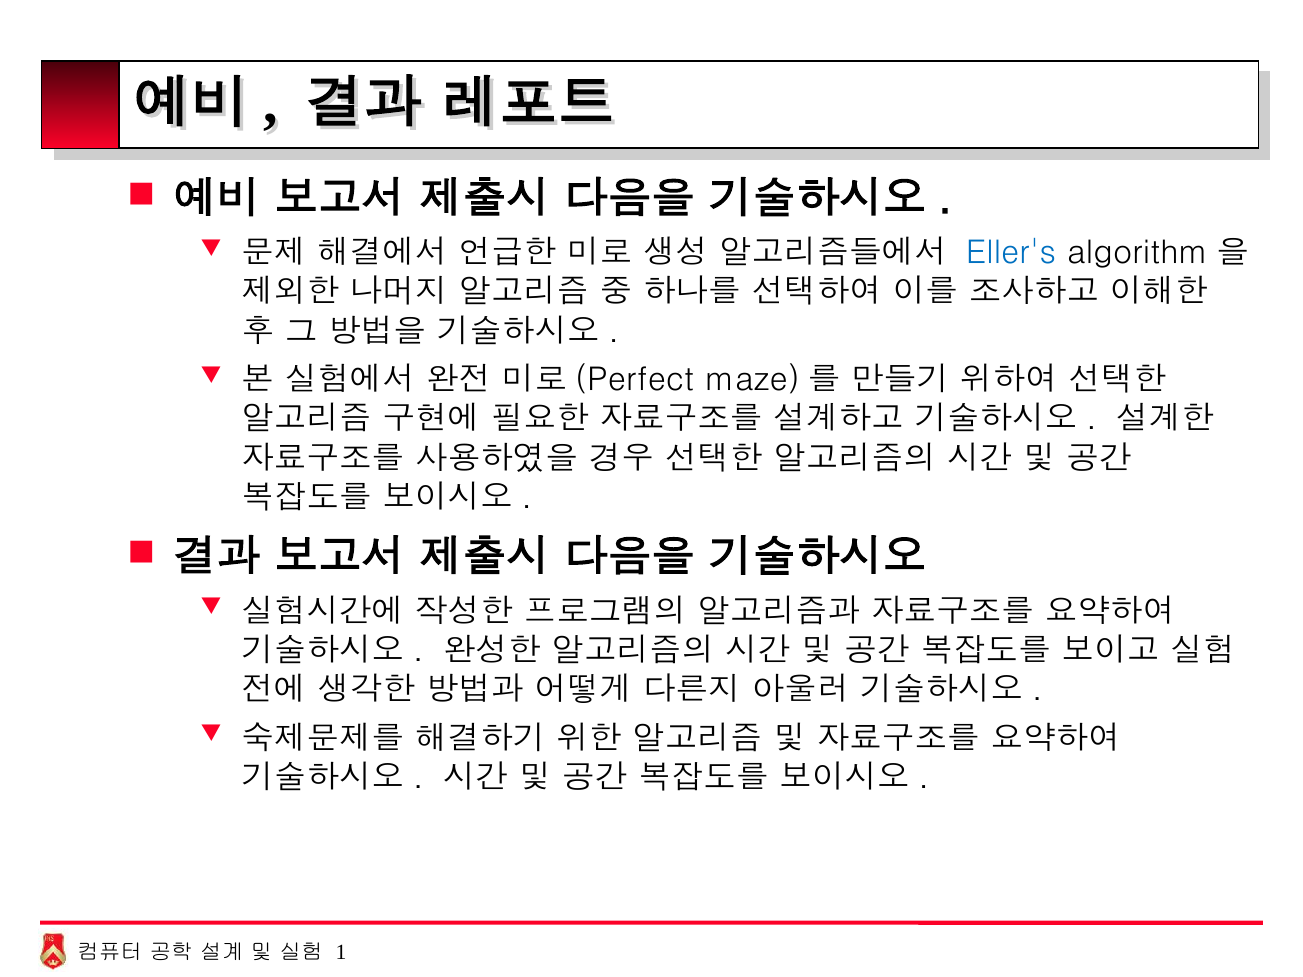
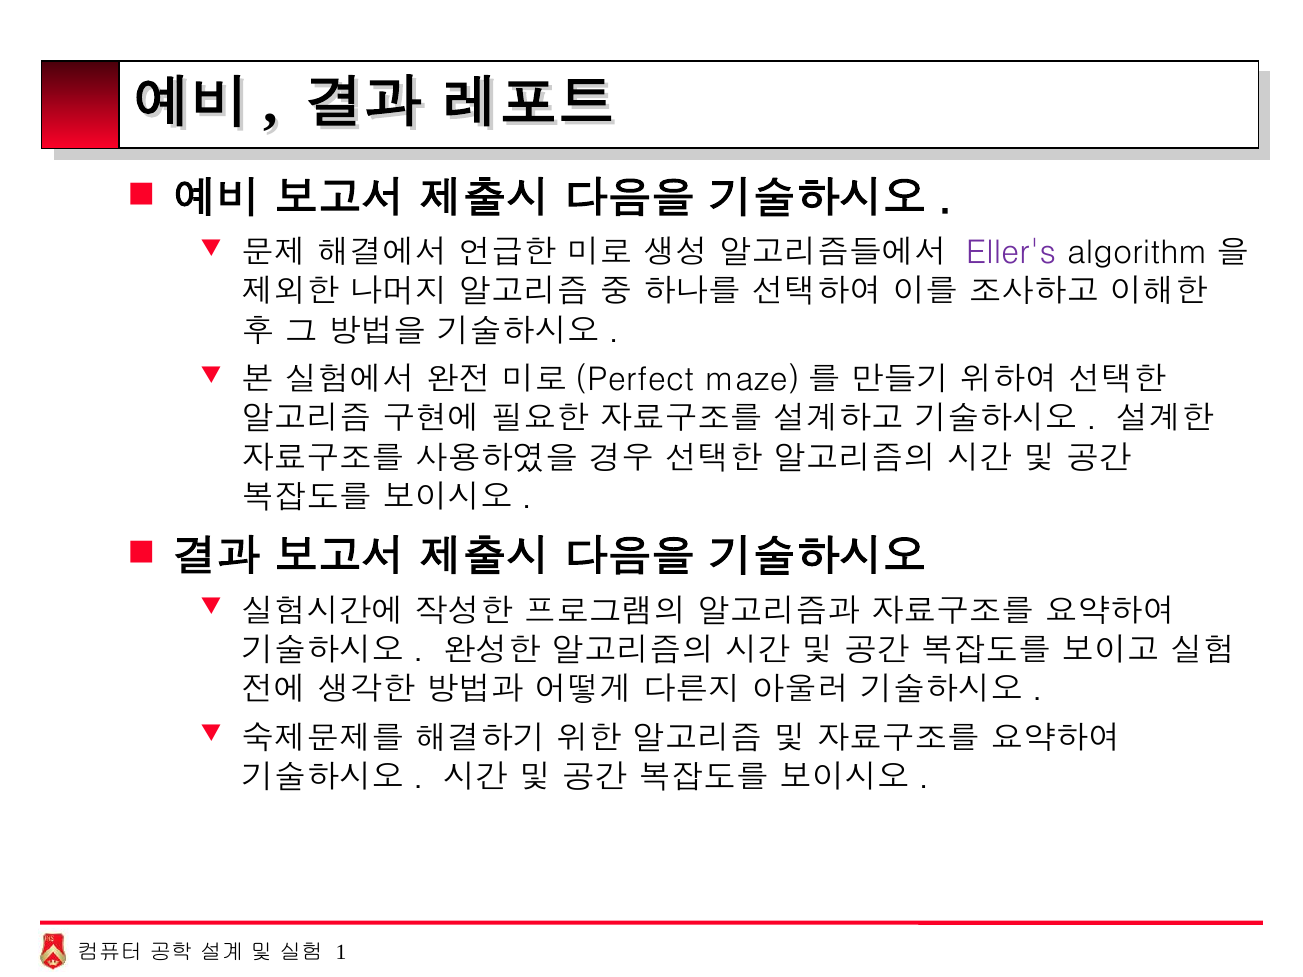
Eller's colour: blue -> purple
